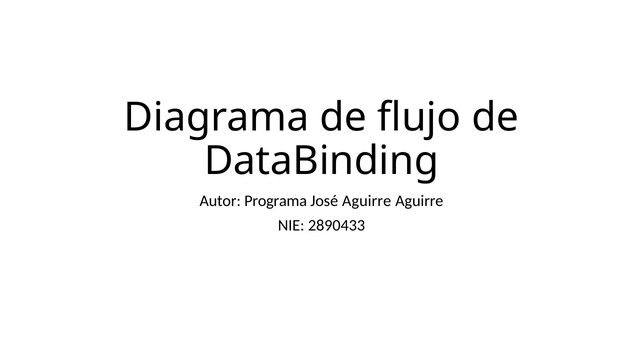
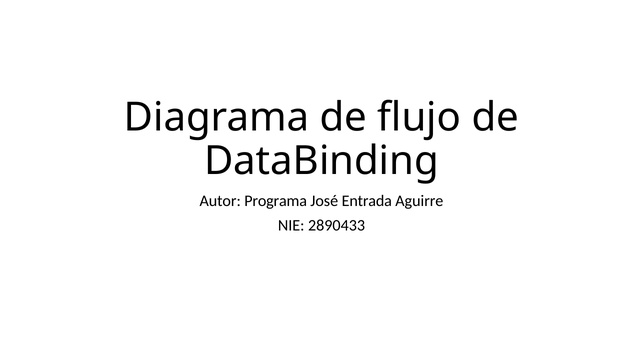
José Aguirre: Aguirre -> Entrada
